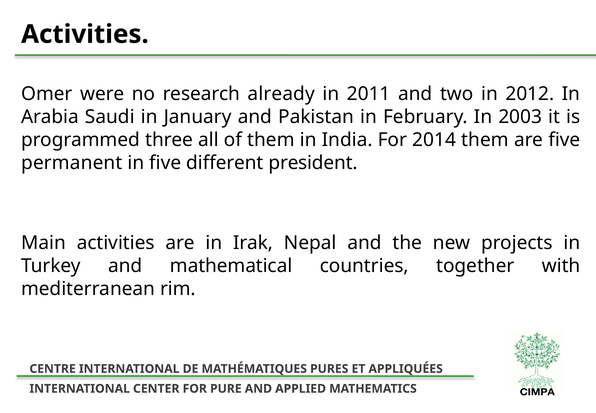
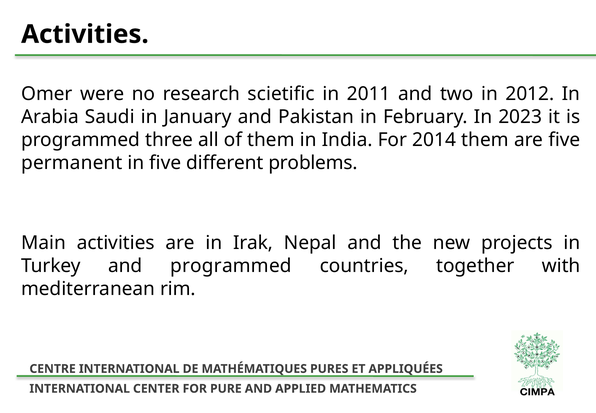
already: already -> scietific
2003: 2003 -> 2023
president: president -> problems
and mathematical: mathematical -> programmed
